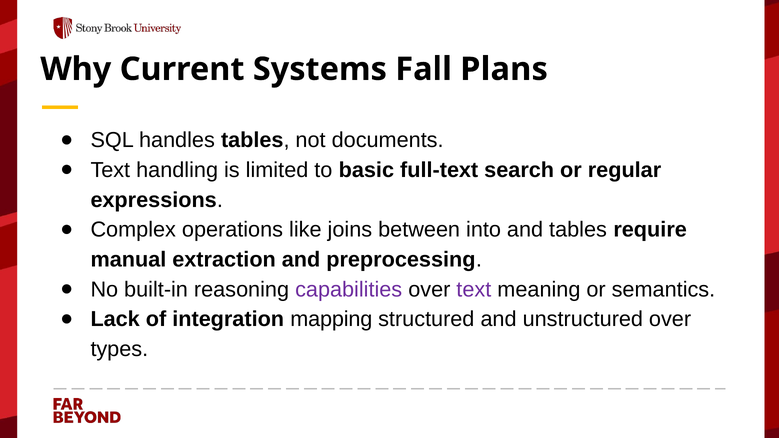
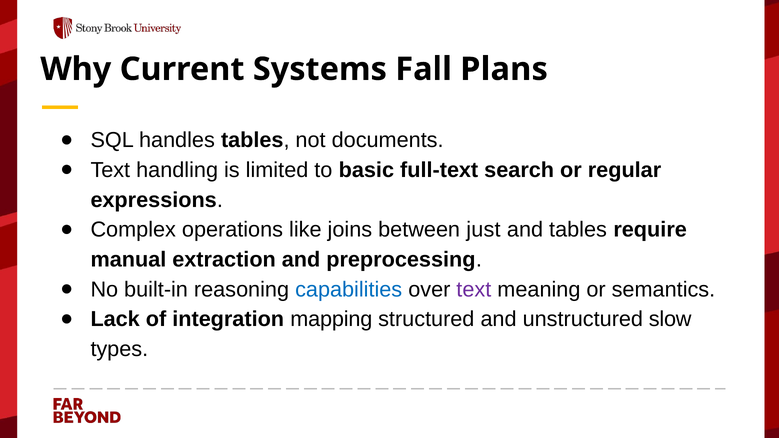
into: into -> just
capabilities colour: purple -> blue
unstructured over: over -> slow
